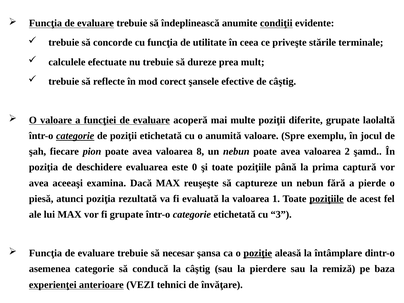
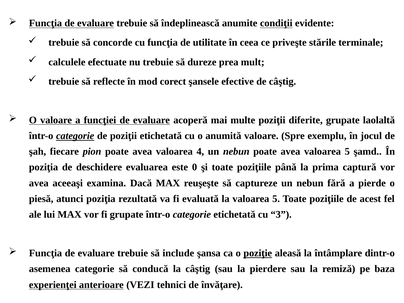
8: 8 -> 4
avea valoarea 2: 2 -> 5
la valoarea 1: 1 -> 5
poziţiile at (327, 199) underline: present -> none
necesar: necesar -> include
